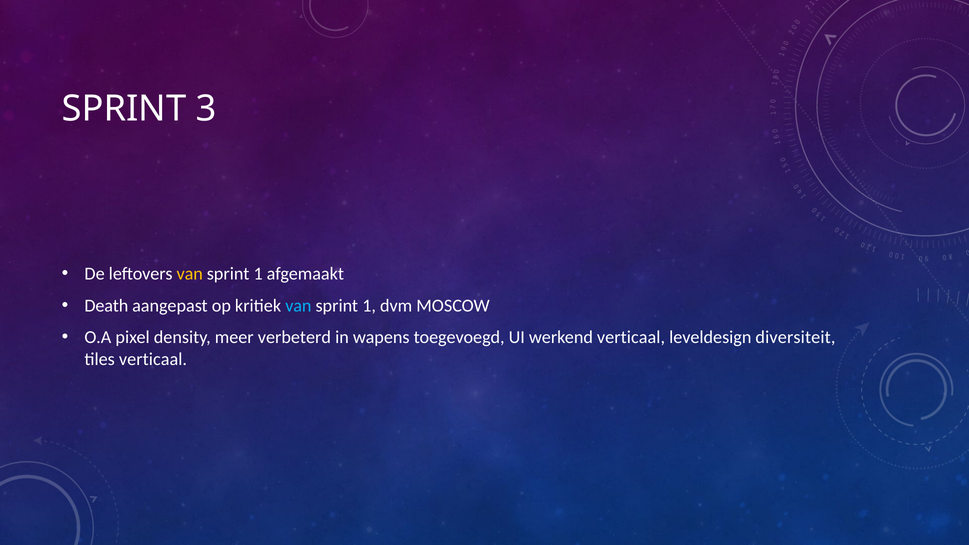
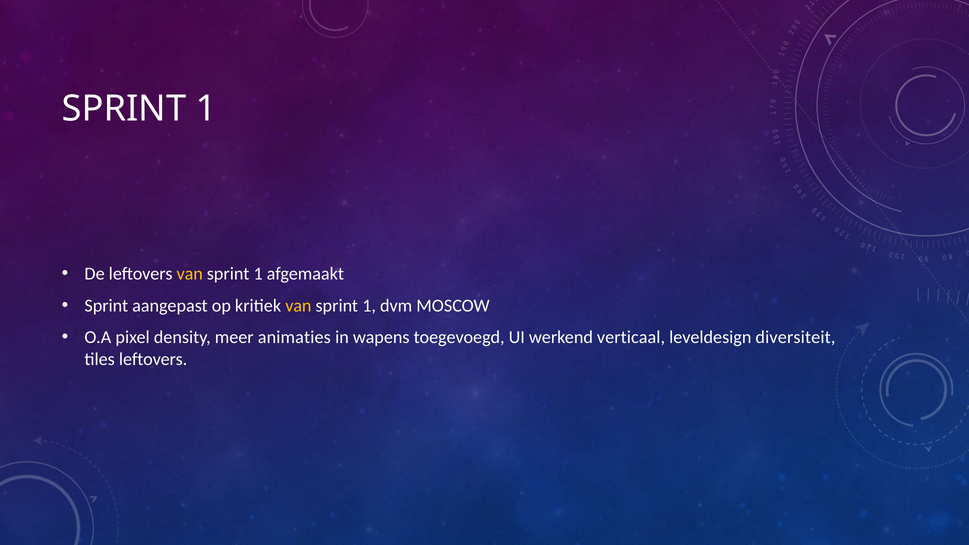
3 at (206, 109): 3 -> 1
Death at (106, 306): Death -> Sprint
van at (298, 306) colour: light blue -> yellow
verbeterd: verbeterd -> animaties
tiles verticaal: verticaal -> leftovers
